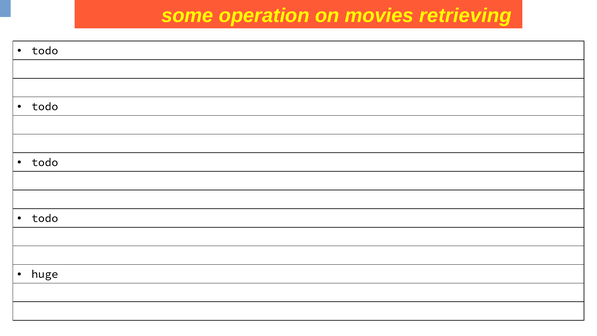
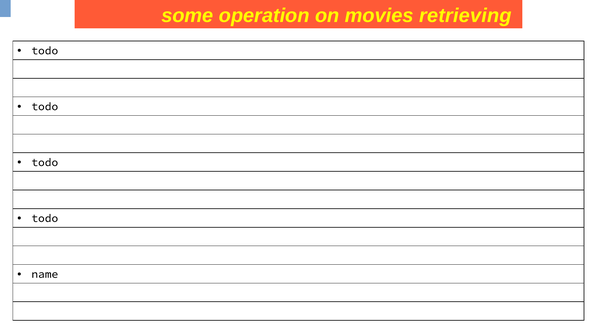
huge: huge -> name
